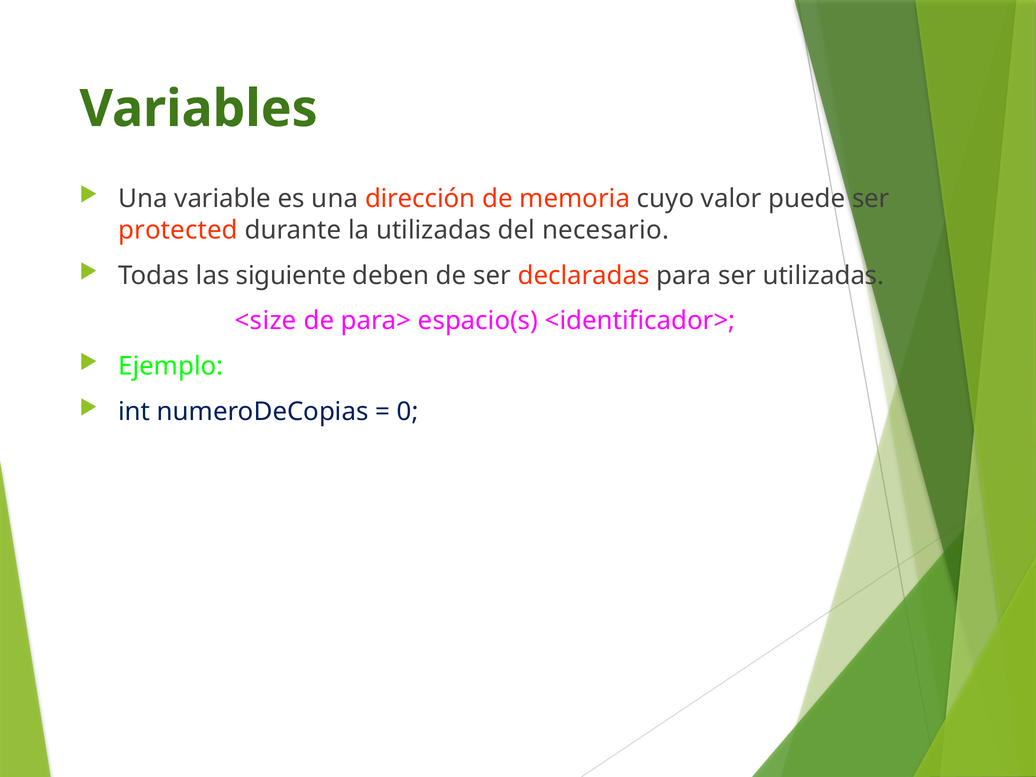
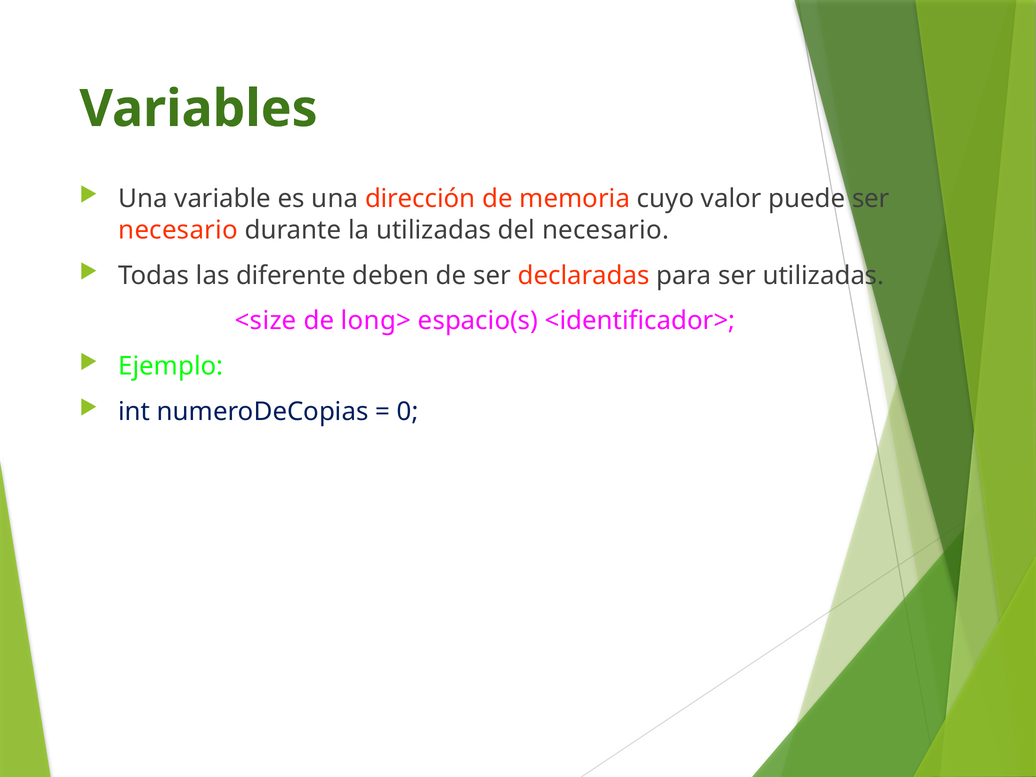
protected at (178, 230): protected -> necesario
siguiente: siguiente -> diferente
para>: para> -> long>
